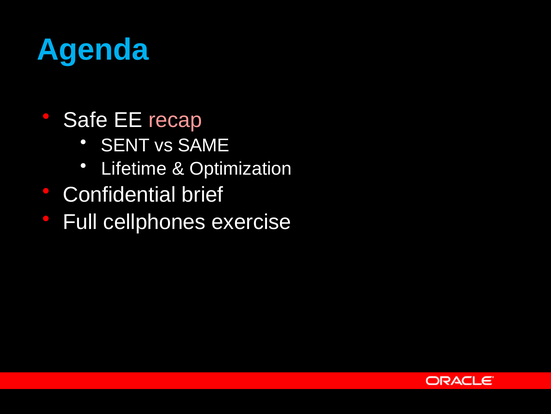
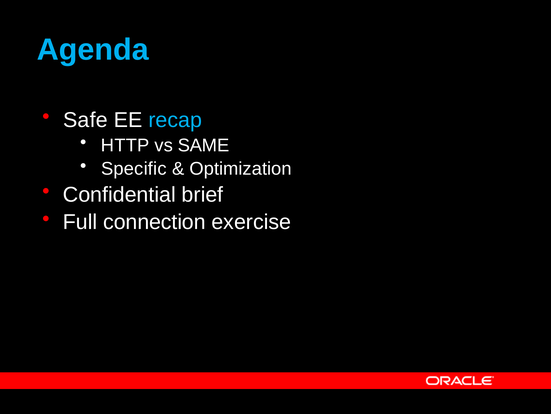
recap colour: pink -> light blue
SENT: SENT -> HTTP
Lifetime: Lifetime -> Specific
cellphones: cellphones -> connection
